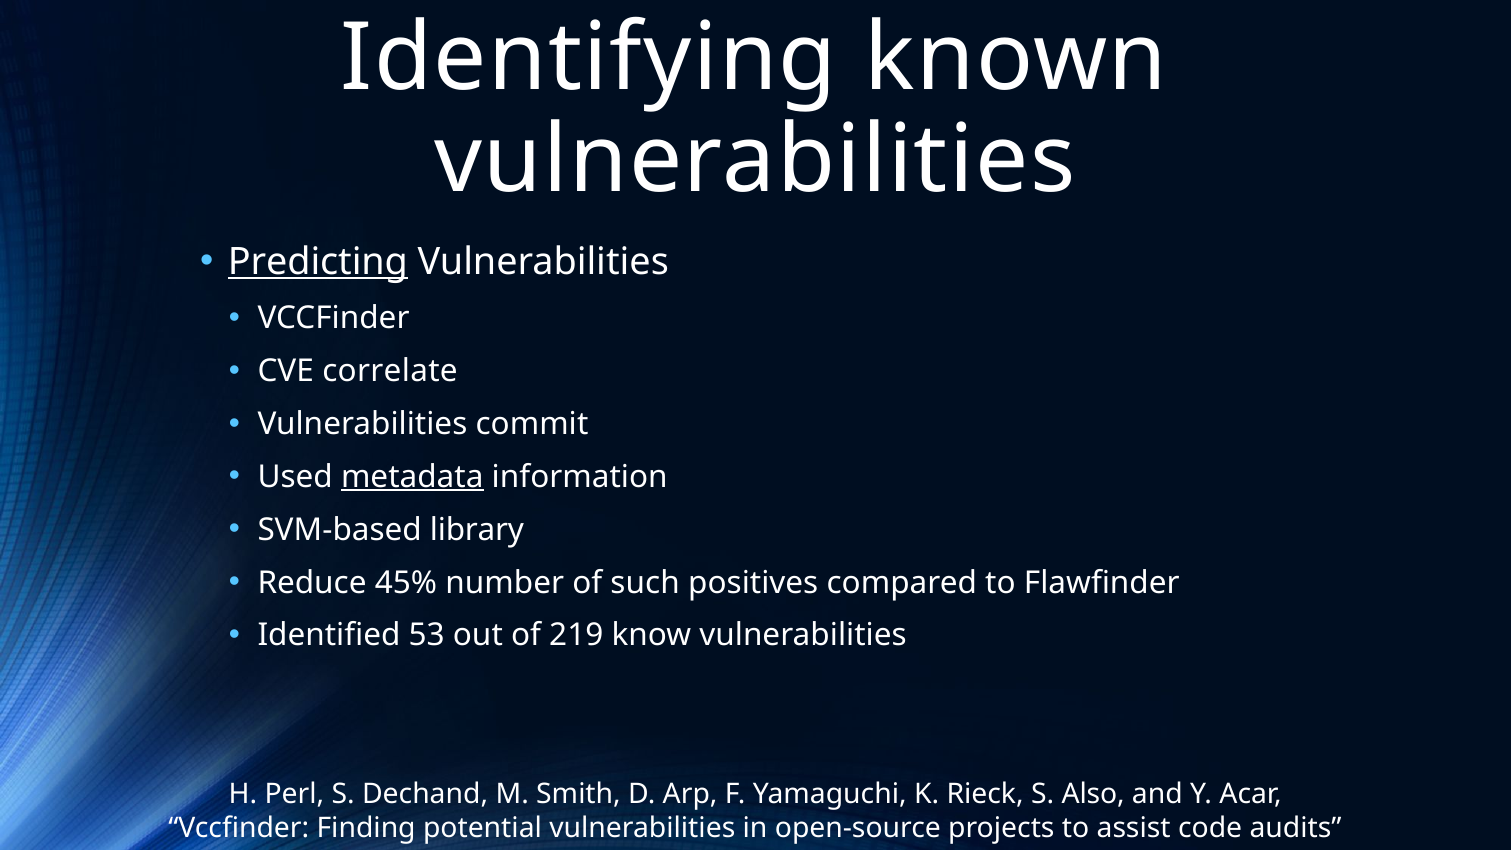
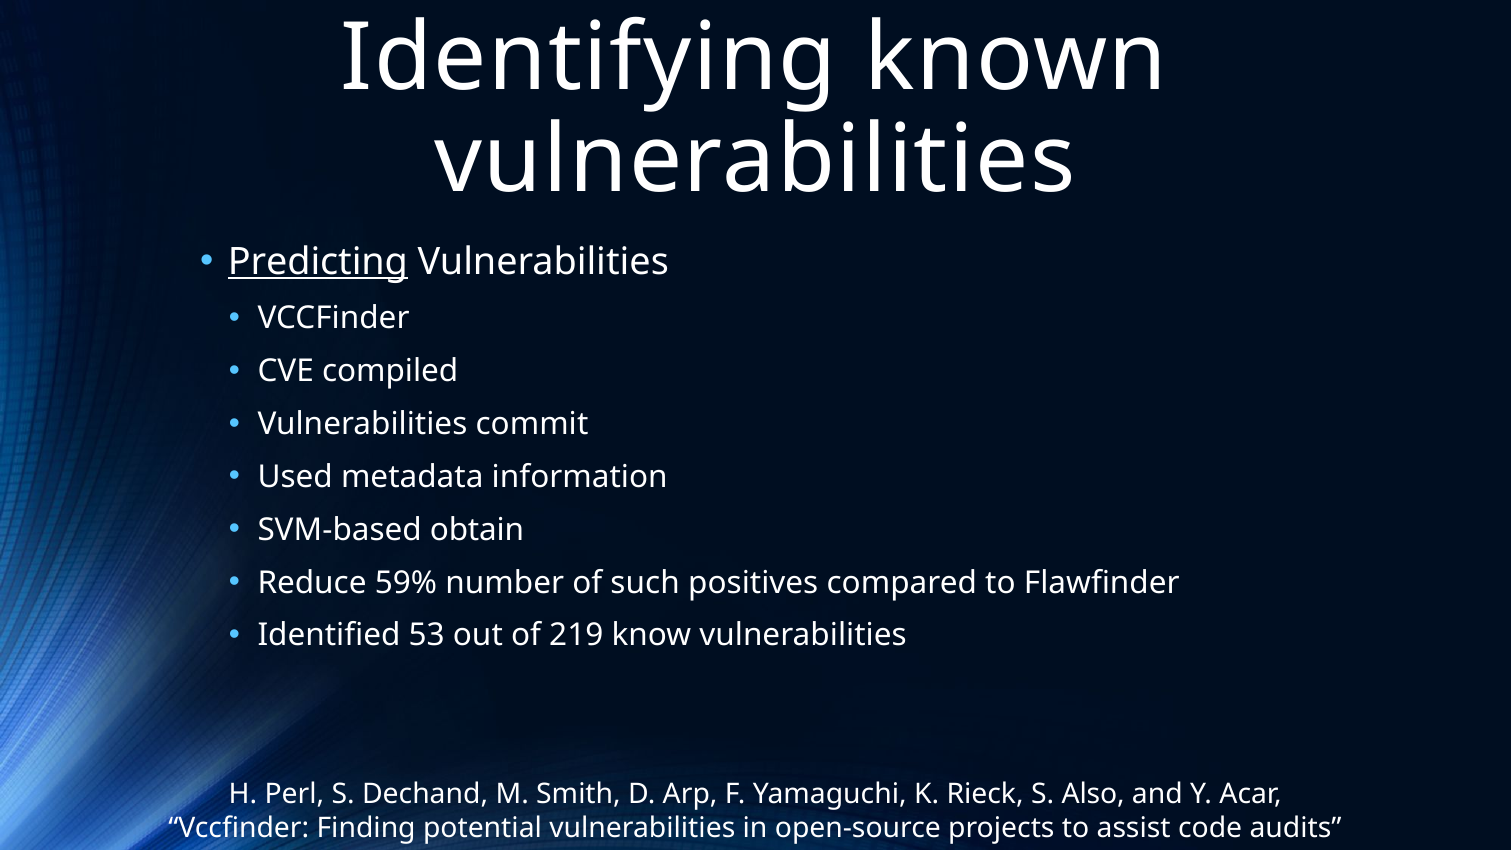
correlate: correlate -> compiled
metadata underline: present -> none
library: library -> obtain
45%: 45% -> 59%
